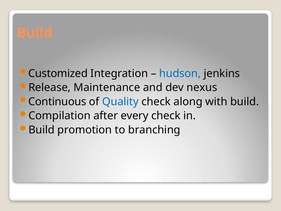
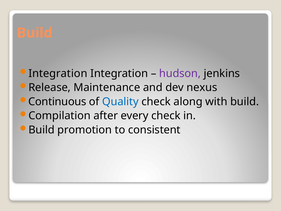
Customized at (58, 73): Customized -> Integration
hudson colour: blue -> purple
branching: branching -> consistent
